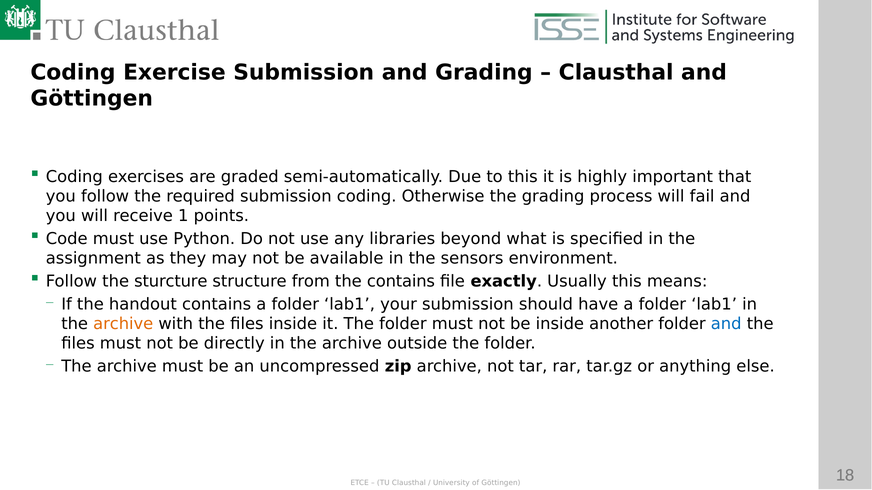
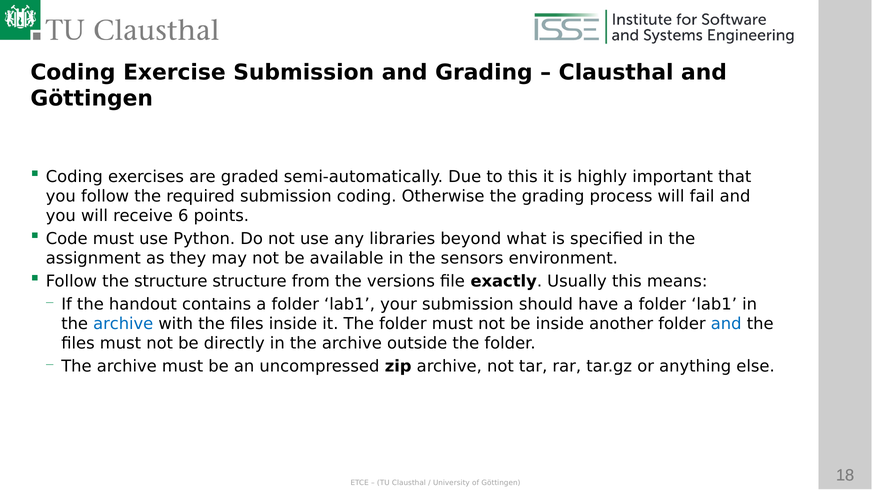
1: 1 -> 6
the sturcture: sturcture -> structure
the contains: contains -> versions
archive at (123, 324) colour: orange -> blue
